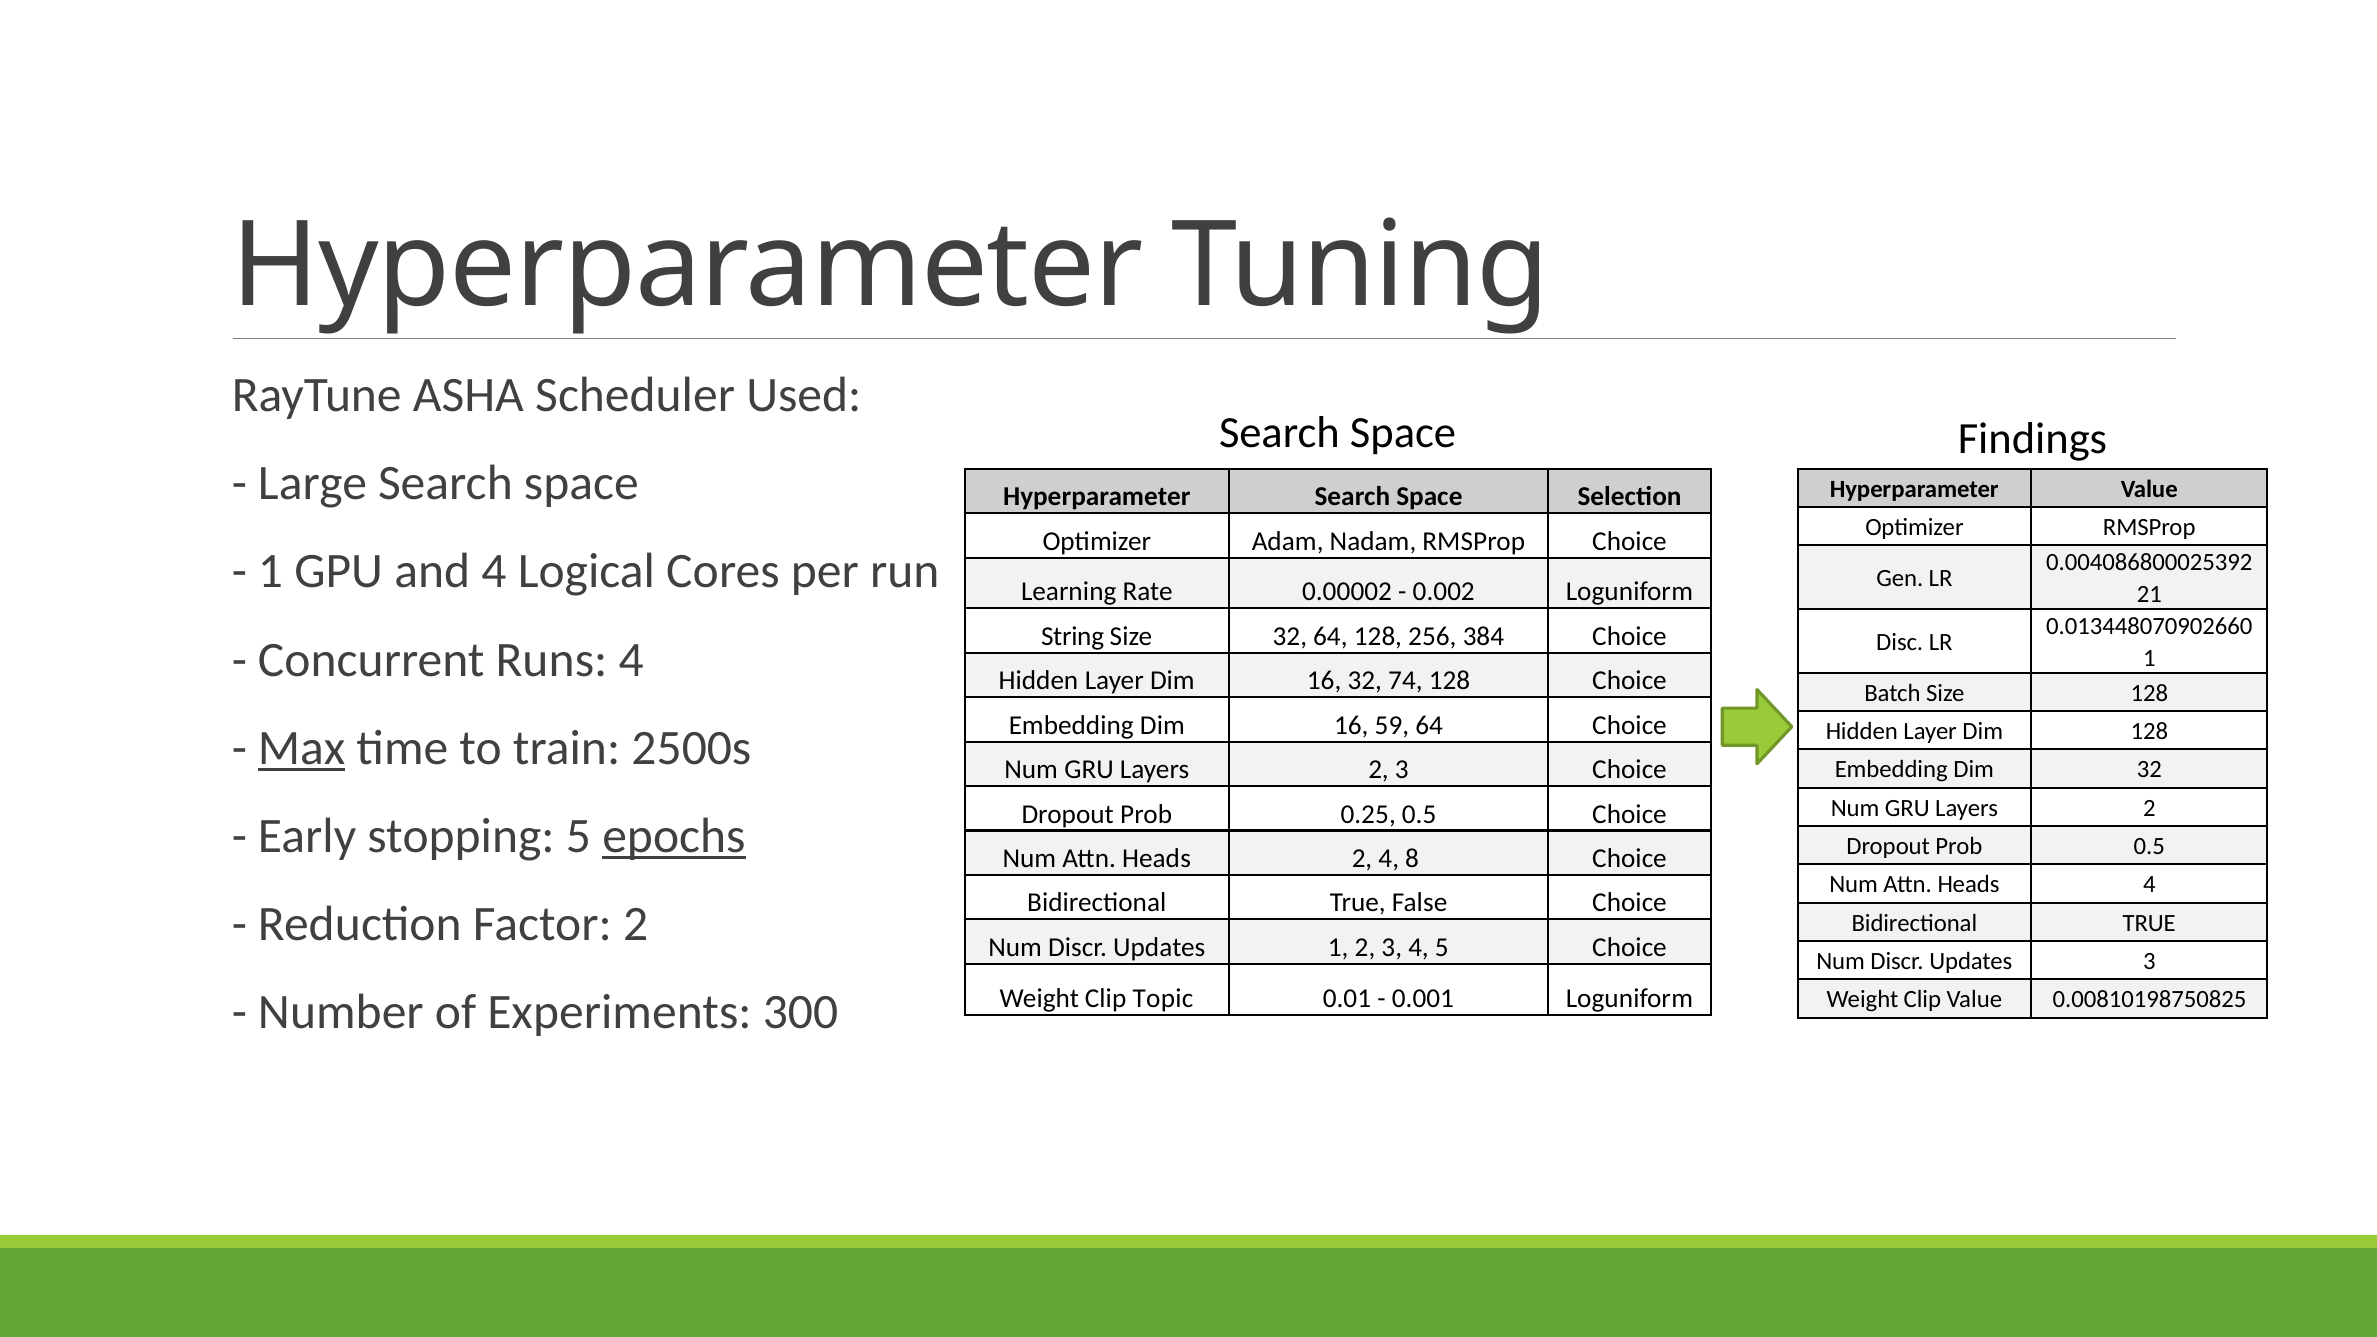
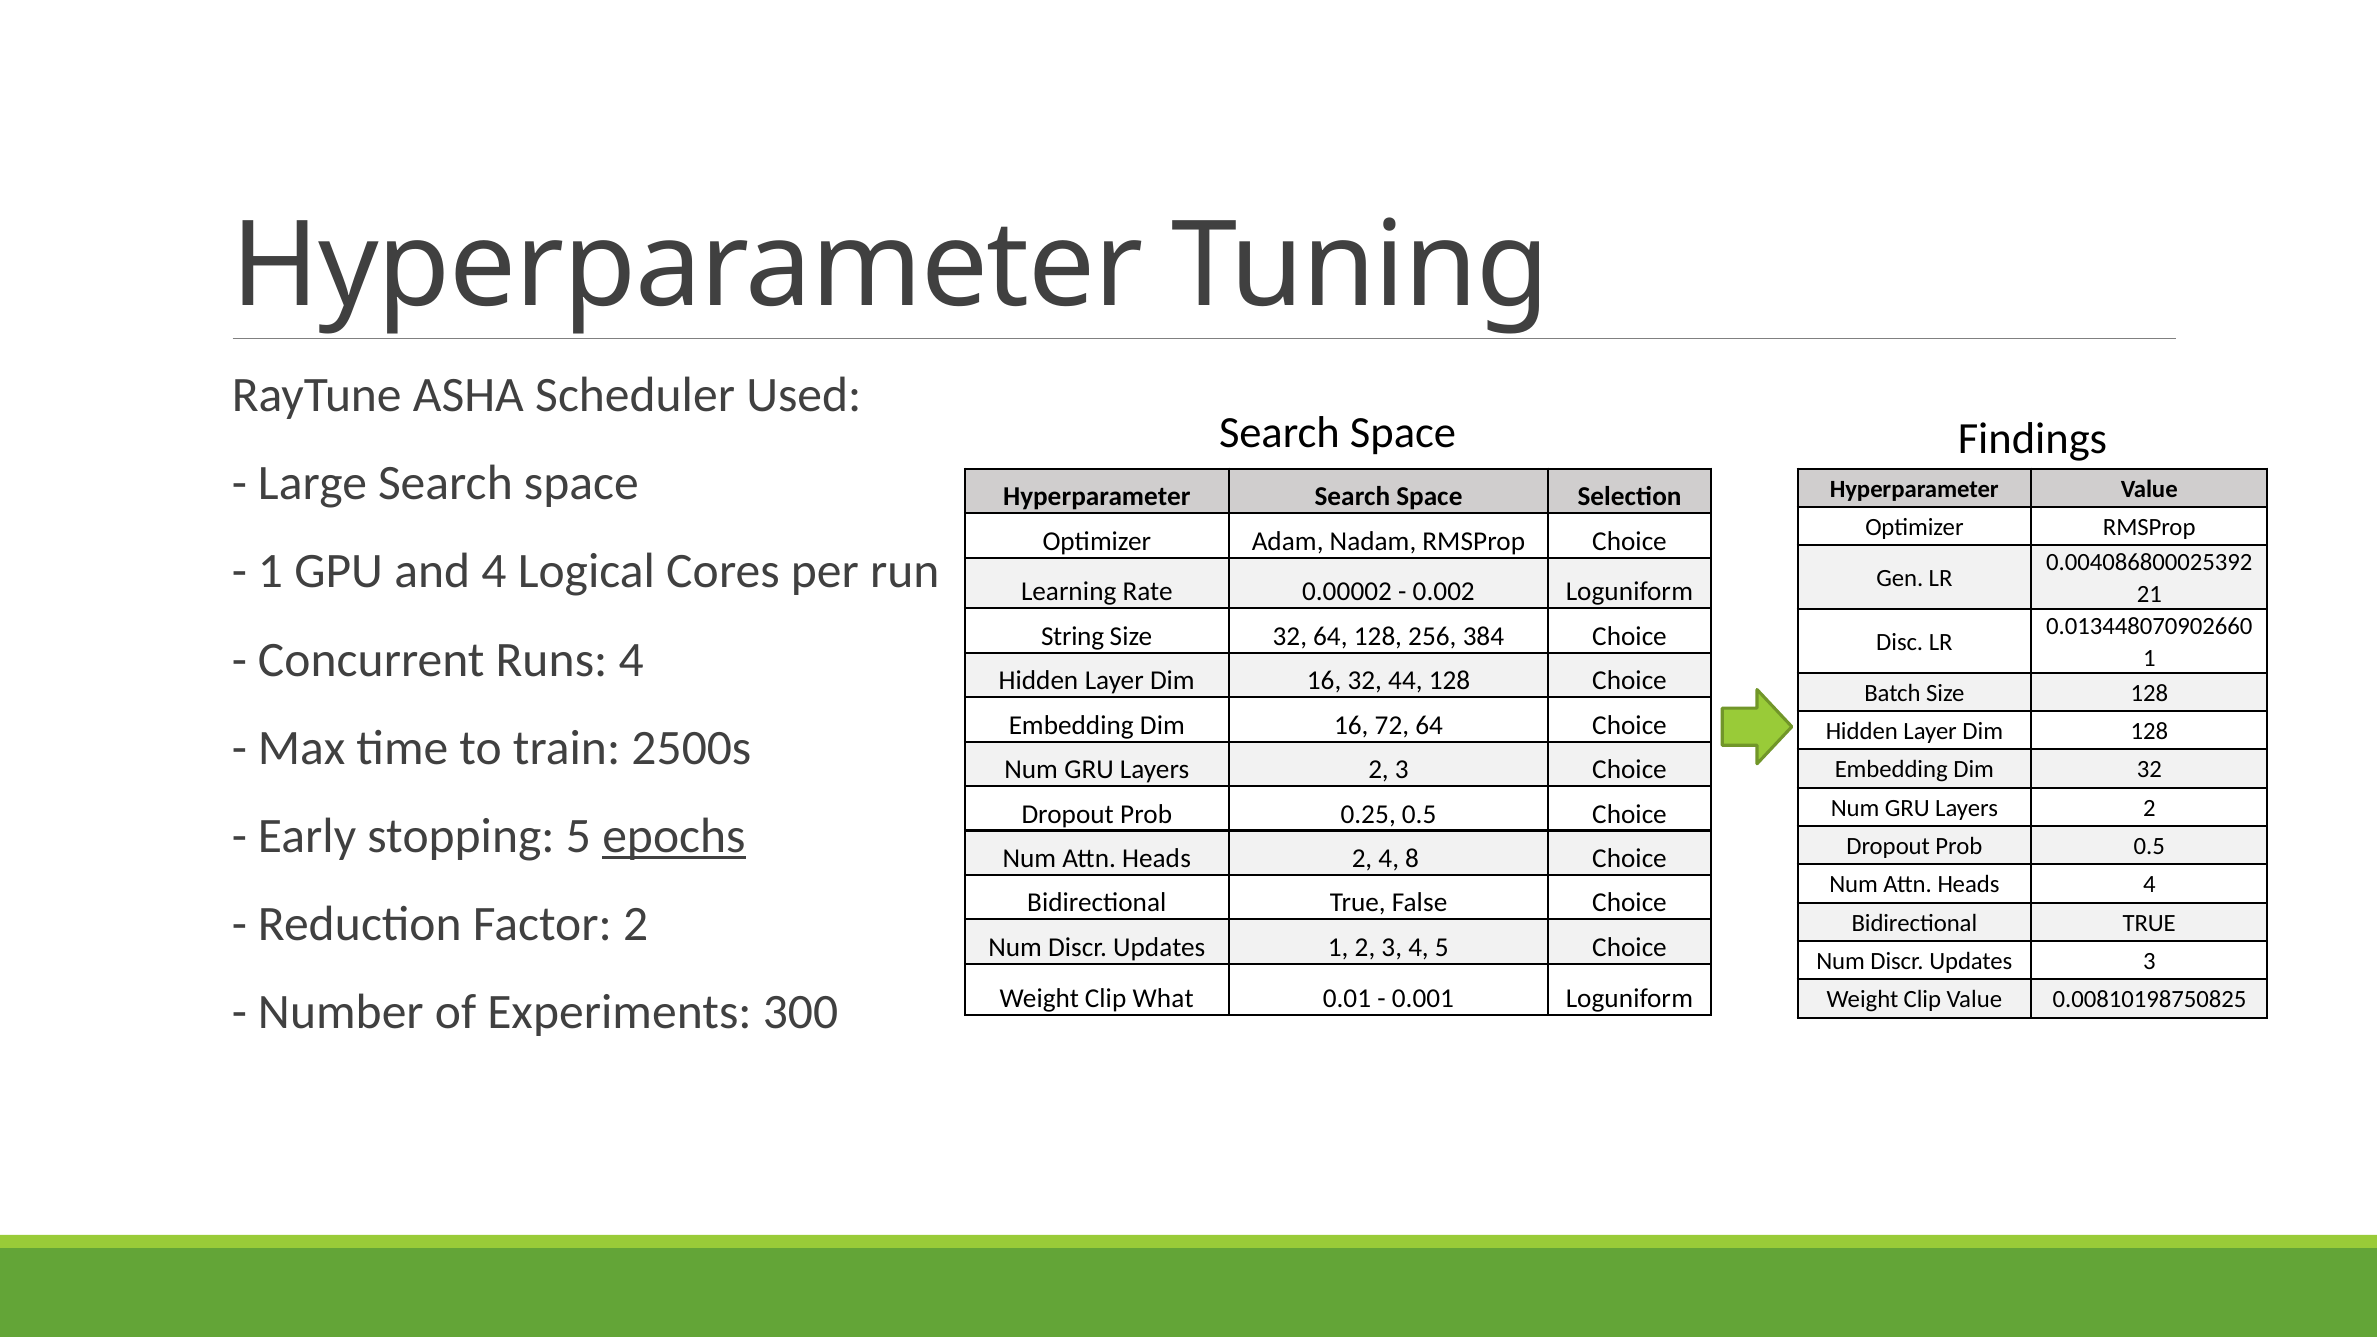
74: 74 -> 44
59: 59 -> 72
Max underline: present -> none
Topic: Topic -> What
